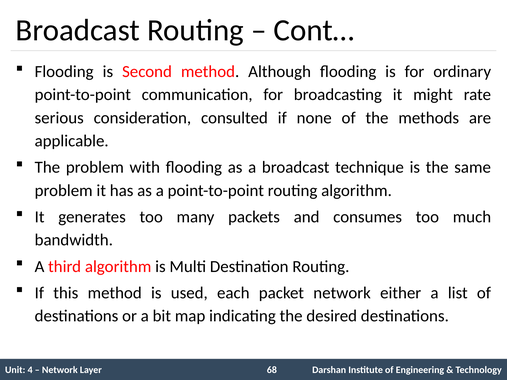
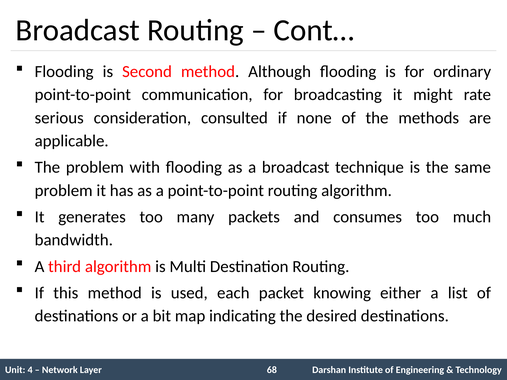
packet network: network -> knowing
